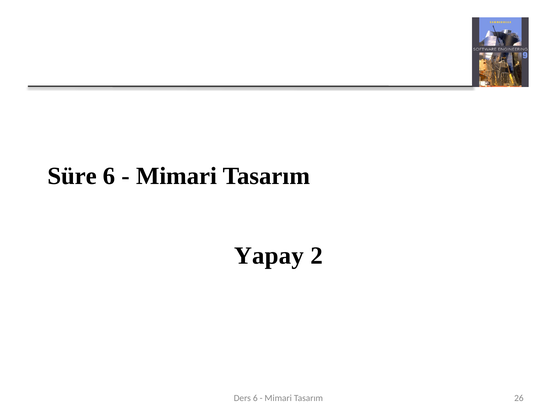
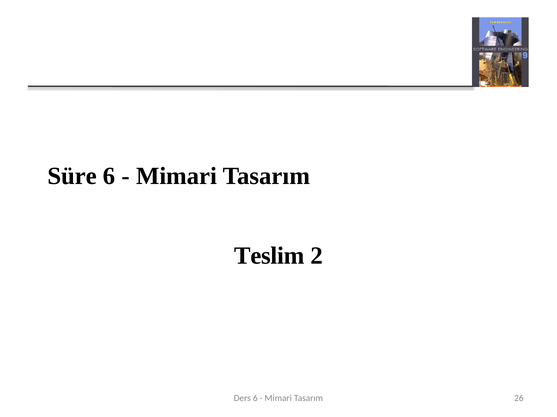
Yapay: Yapay -> Teslim
